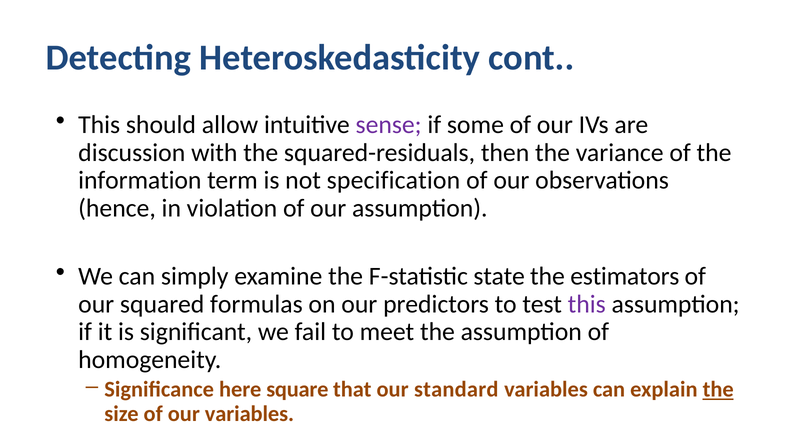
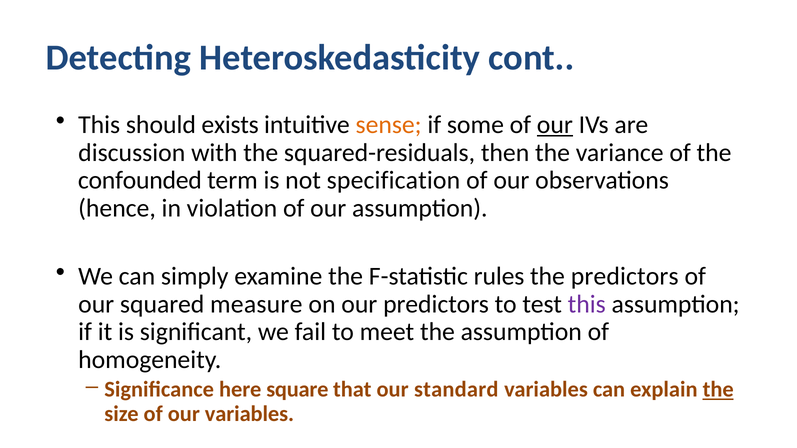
allow: allow -> exists
sense colour: purple -> orange
our at (555, 125) underline: none -> present
information: information -> confounded
state: state -> rules
the estimators: estimators -> predictors
formulas: formulas -> measure
